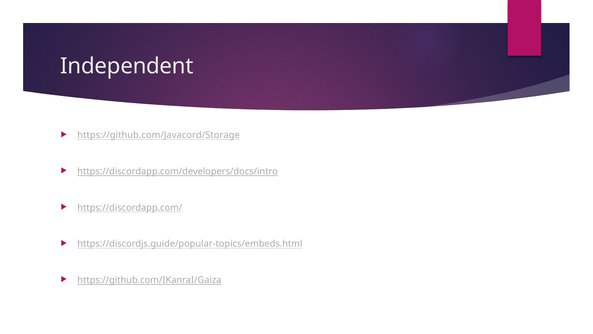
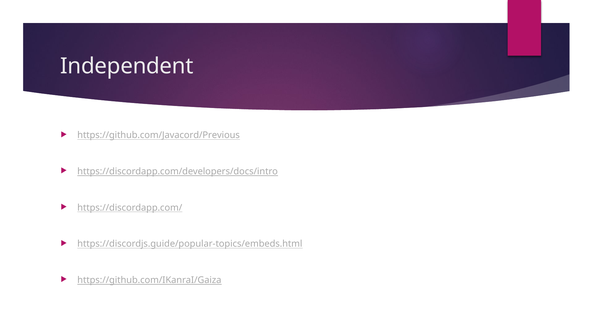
https://github.com/Javacord/Storage: https://github.com/Javacord/Storage -> https://github.com/Javacord/Previous
